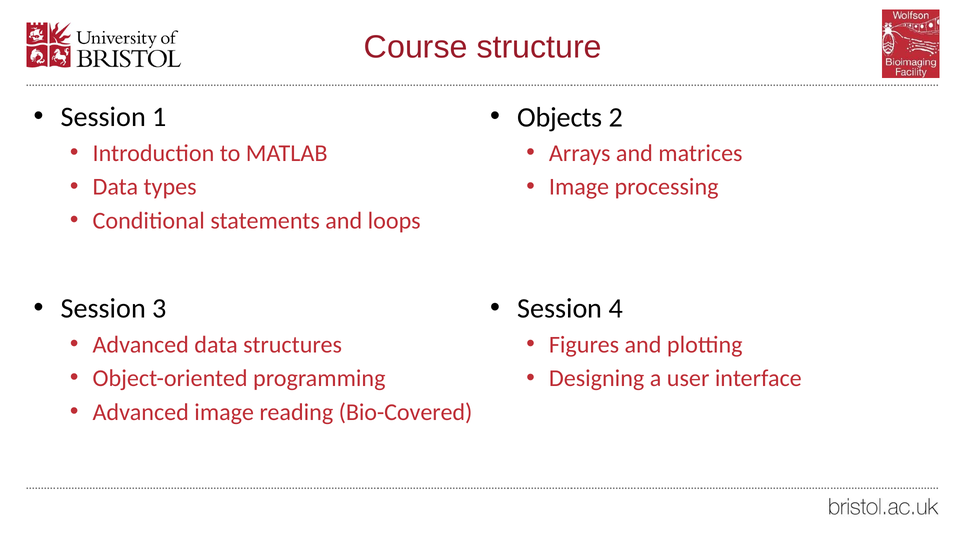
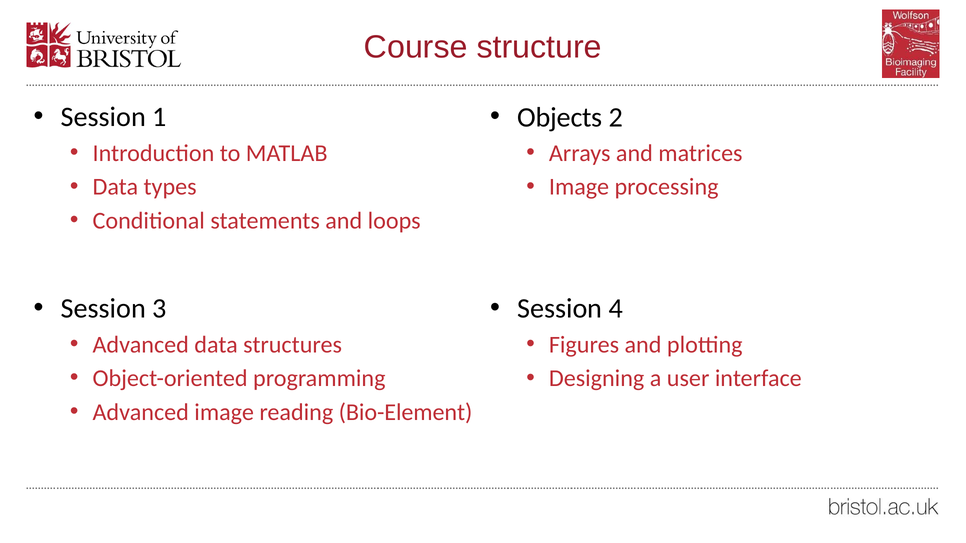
Bio-Covered: Bio-Covered -> Bio-Element
